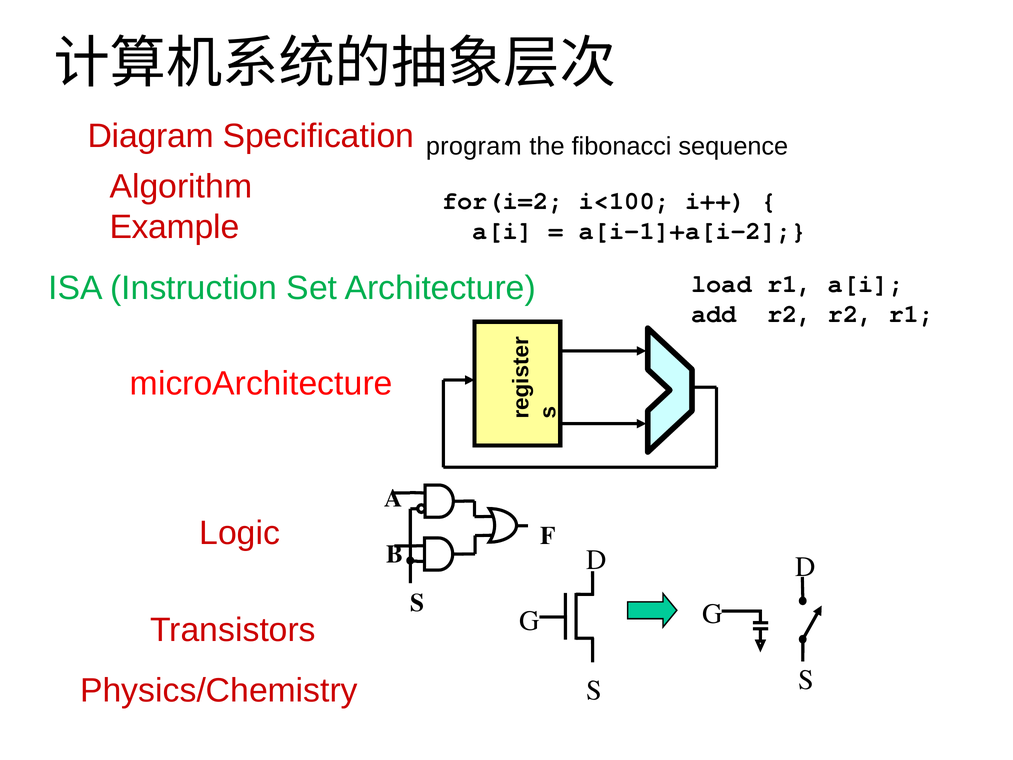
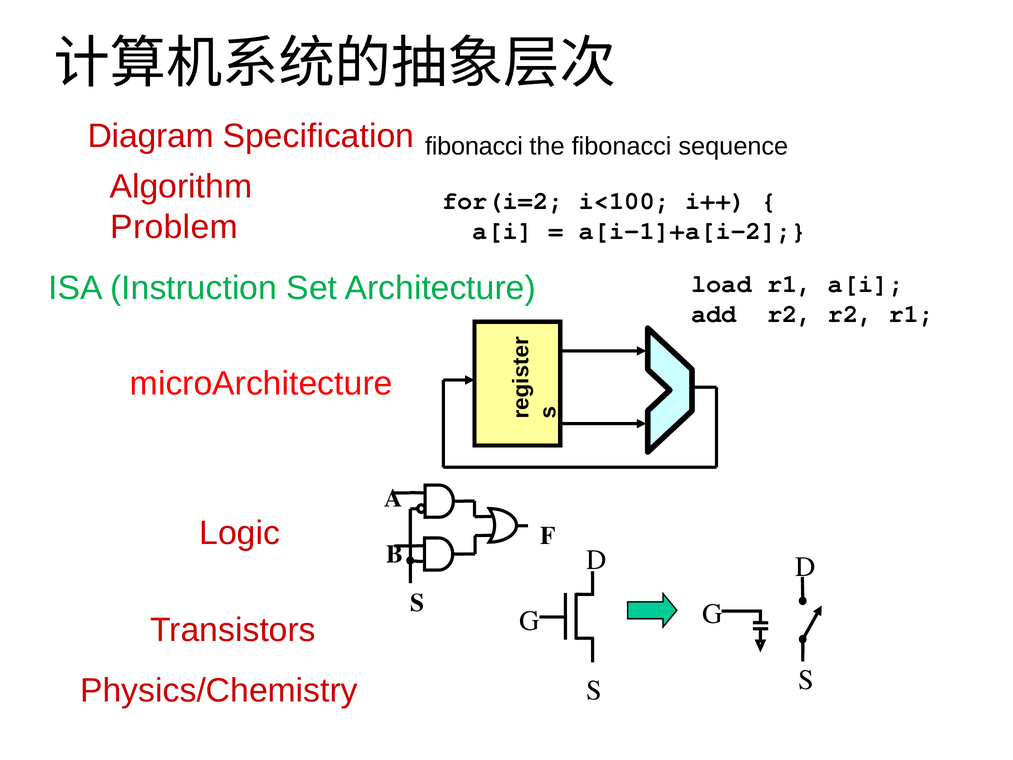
program at (474, 147): program -> fibonacci
Example: Example -> Problem
